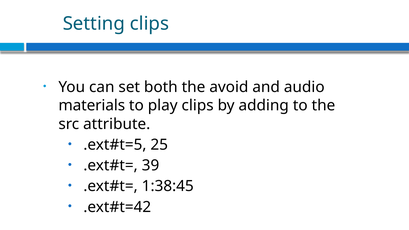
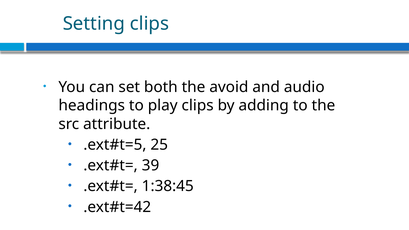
materials: materials -> headings
